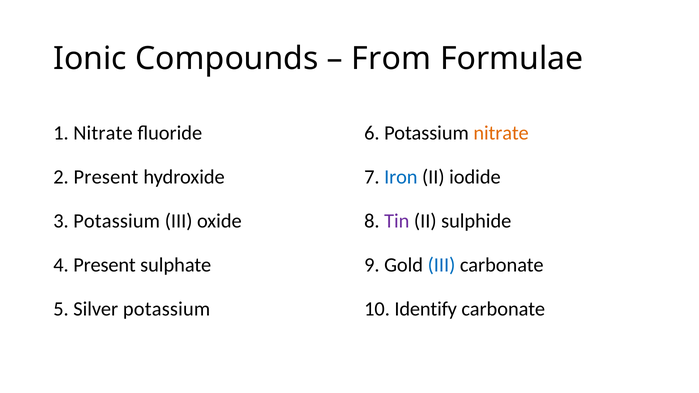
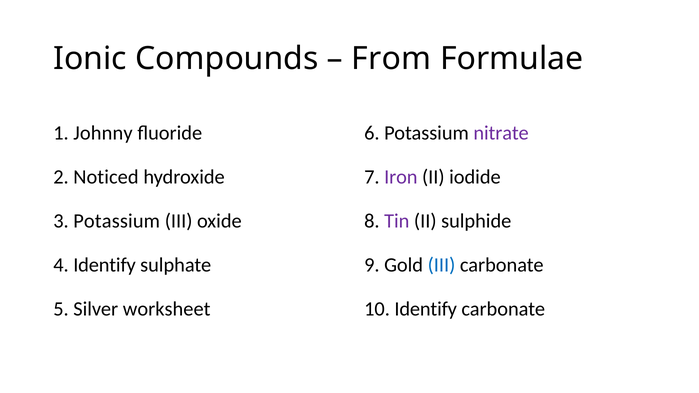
nitrate at (501, 133) colour: orange -> purple
1 Nitrate: Nitrate -> Johnny
Iron colour: blue -> purple
2 Present: Present -> Noticed
4 Present: Present -> Identify
Silver potassium: potassium -> worksheet
